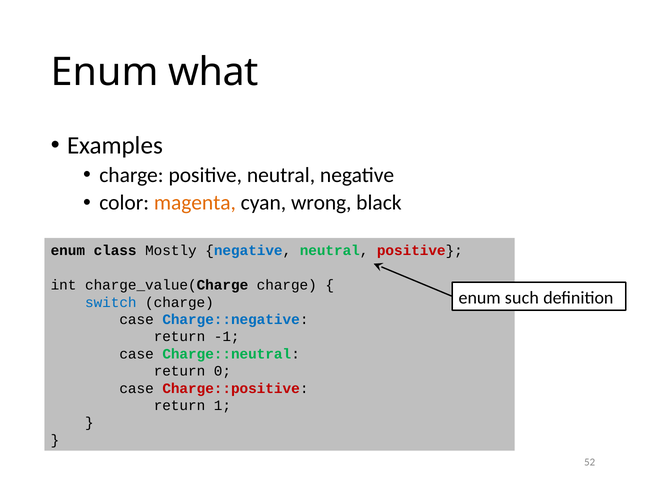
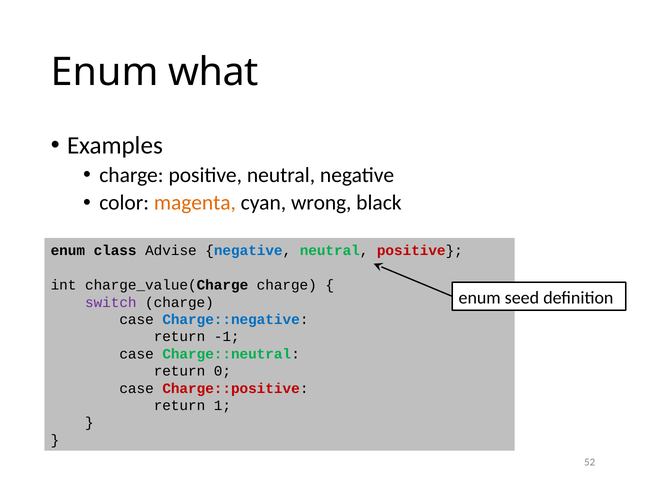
Mostly: Mostly -> Advise
such: such -> seed
switch colour: blue -> purple
